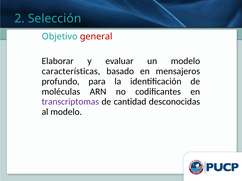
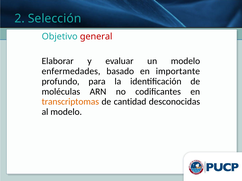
características: características -> enfermedades
mensajeros: mensajeros -> importante
transcriptomas colour: purple -> orange
